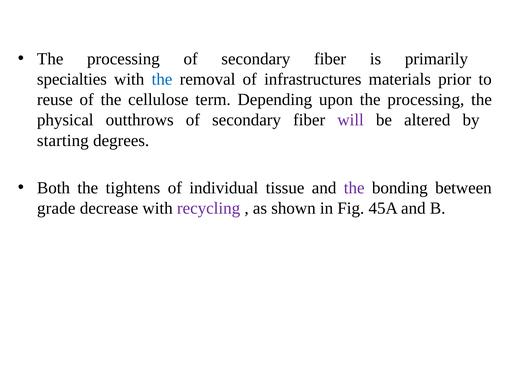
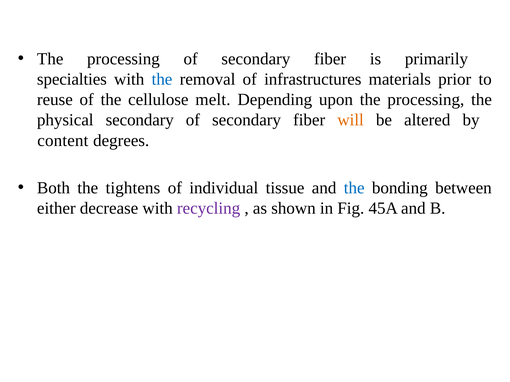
term: term -> melt
physical outthrows: outthrows -> secondary
will colour: purple -> orange
starting: starting -> content
the at (354, 188) colour: purple -> blue
grade: grade -> either
